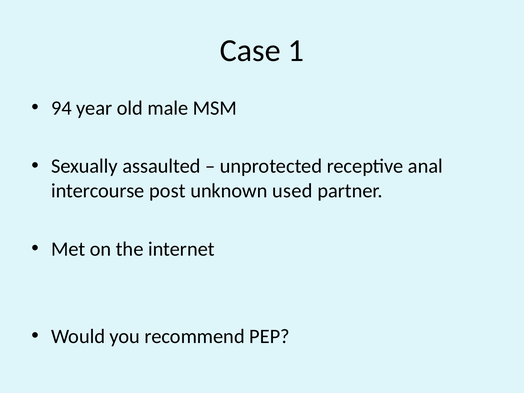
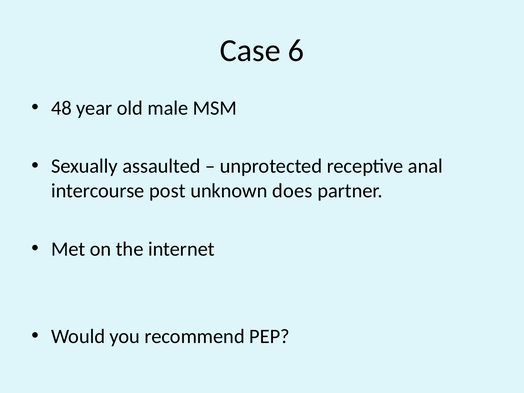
1: 1 -> 6
94: 94 -> 48
used: used -> does
